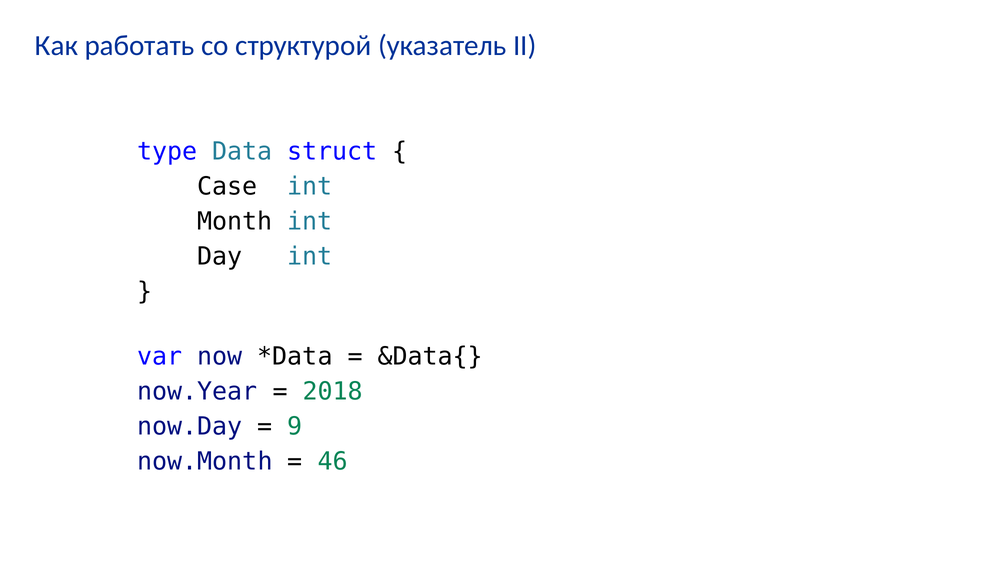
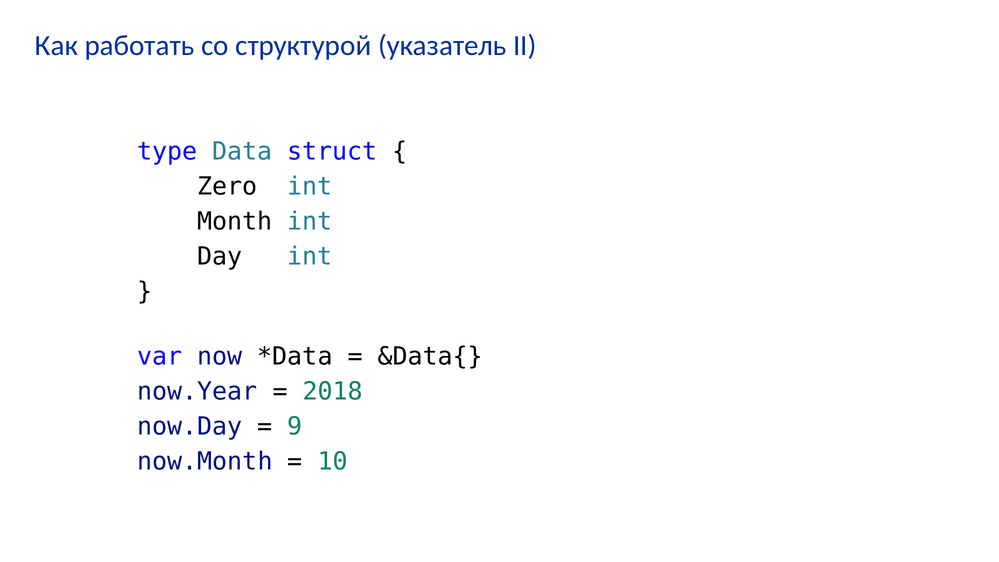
Case: Case -> Zero
46: 46 -> 10
